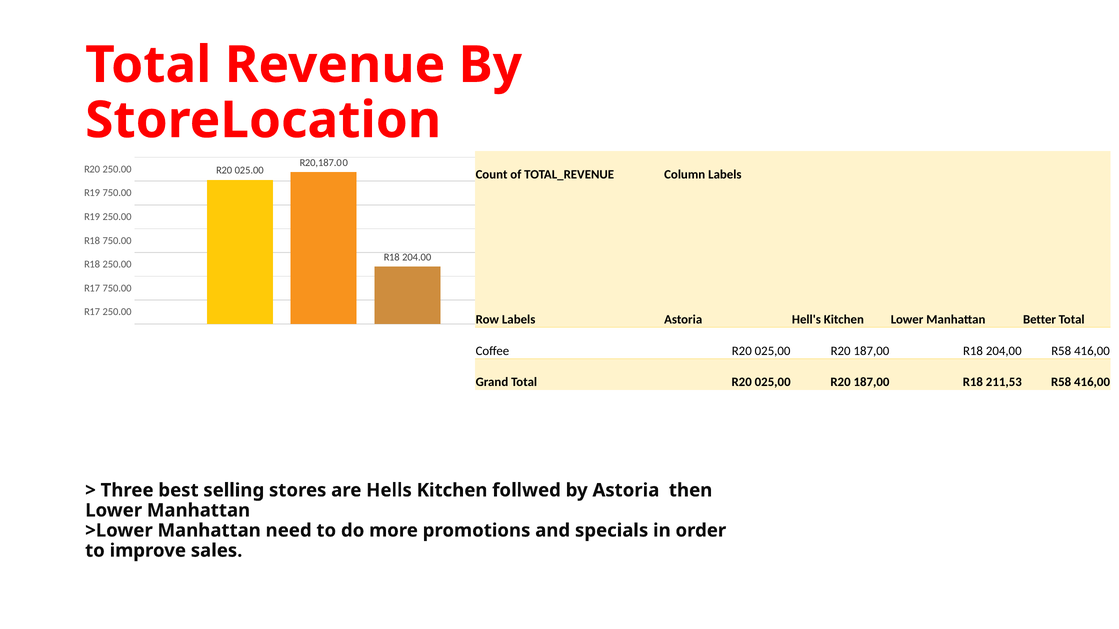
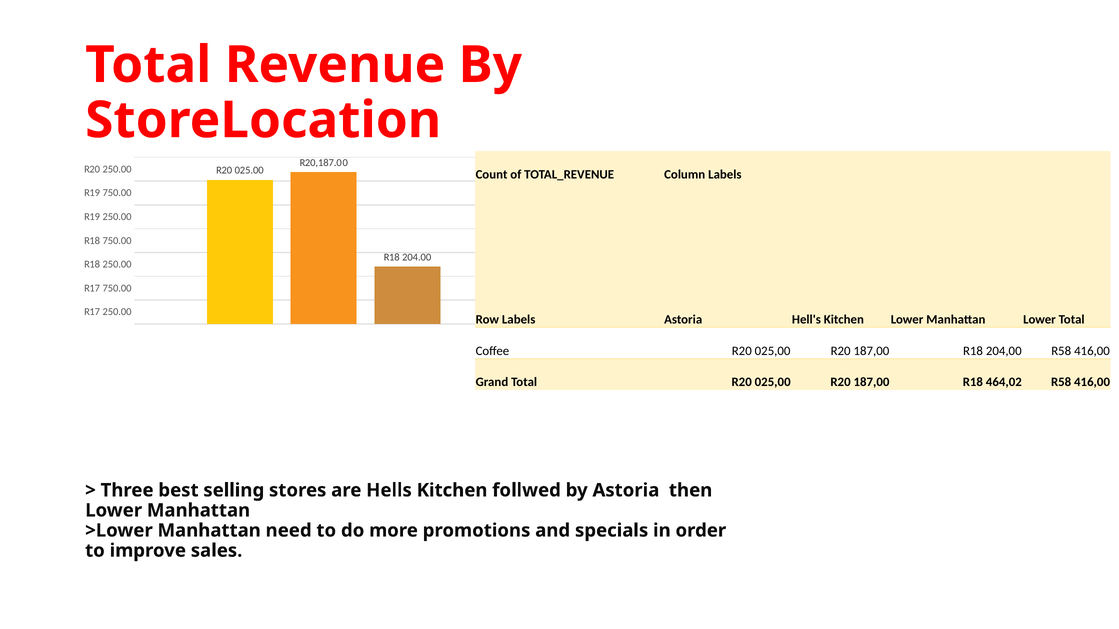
Manhattan Better: Better -> Lower
211,53: 211,53 -> 464,02
